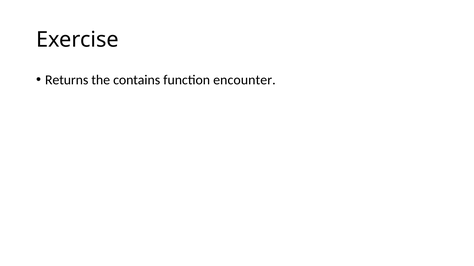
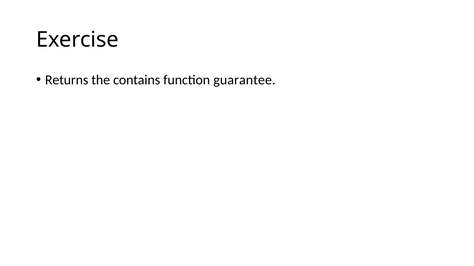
encounter: encounter -> guarantee
